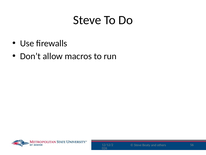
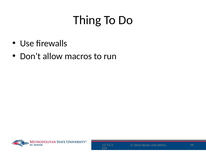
Steve at (87, 20): Steve -> Thing
